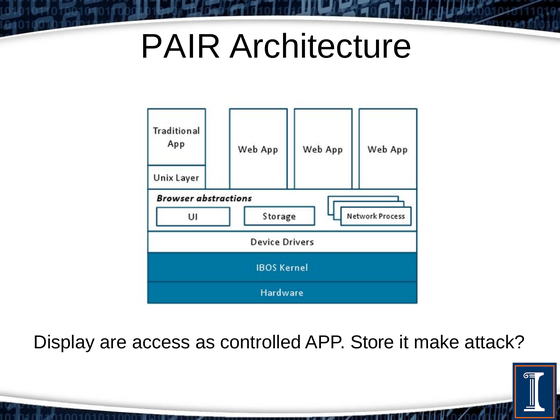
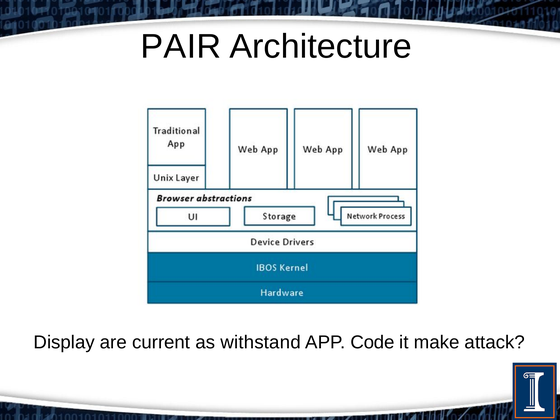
access: access -> current
controlled: controlled -> withstand
Store: Store -> Code
